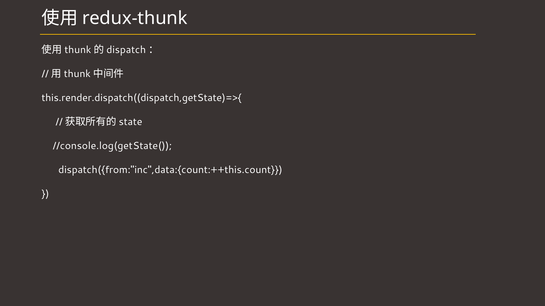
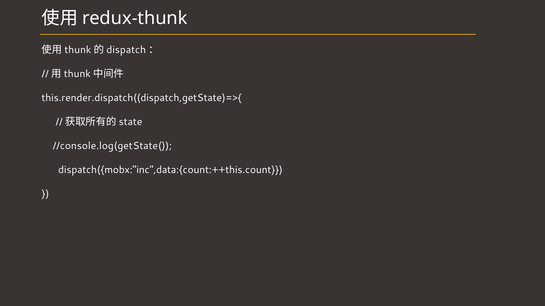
dispatch({from:"inc",data:{count:++this.count: dispatch({from:"inc",data:{count:++this.count -> dispatch({mobx:"inc",data:{count:++this.count
